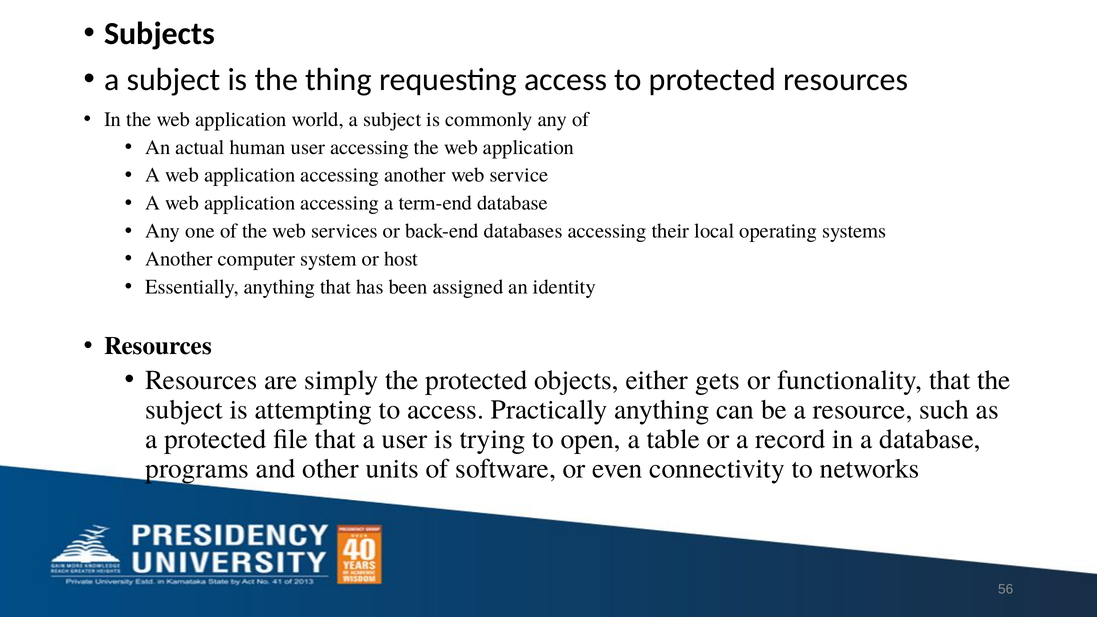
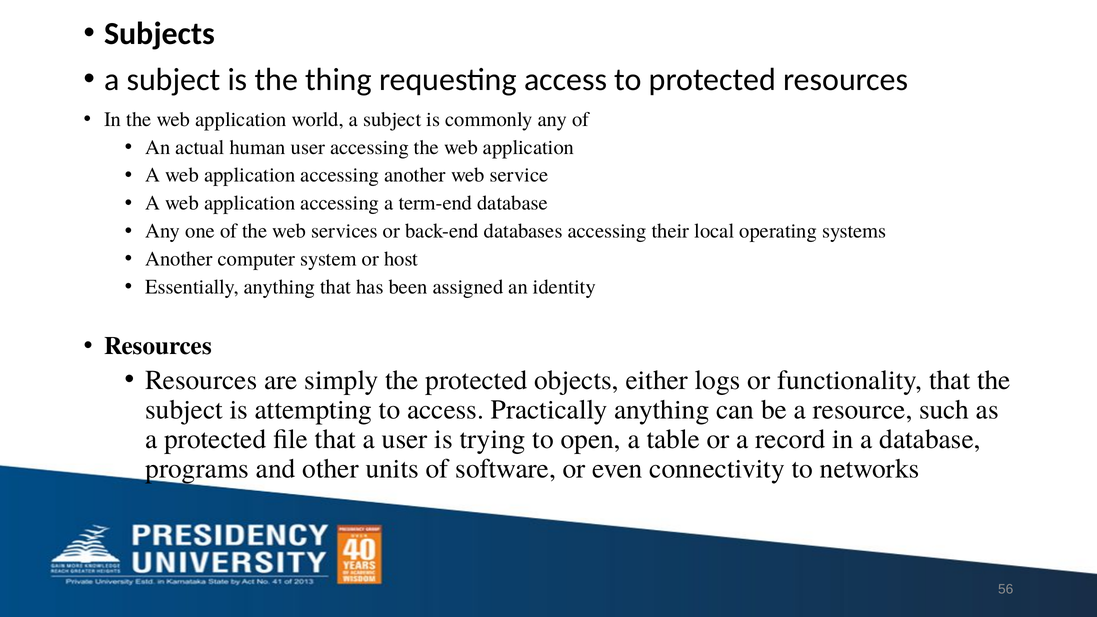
gets: gets -> logs
